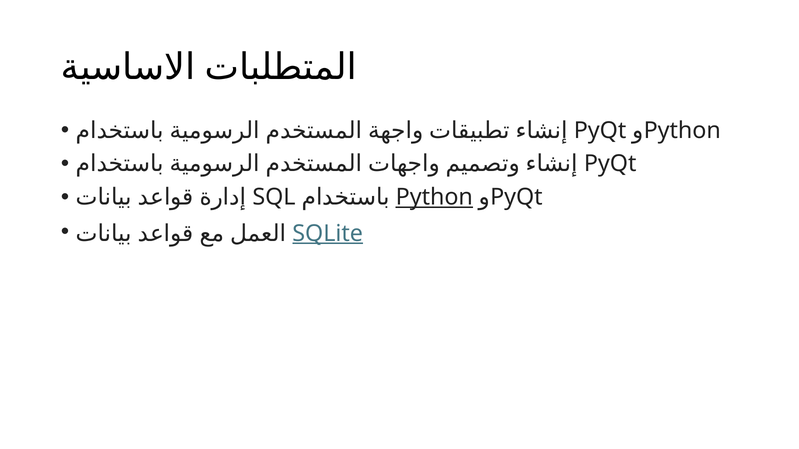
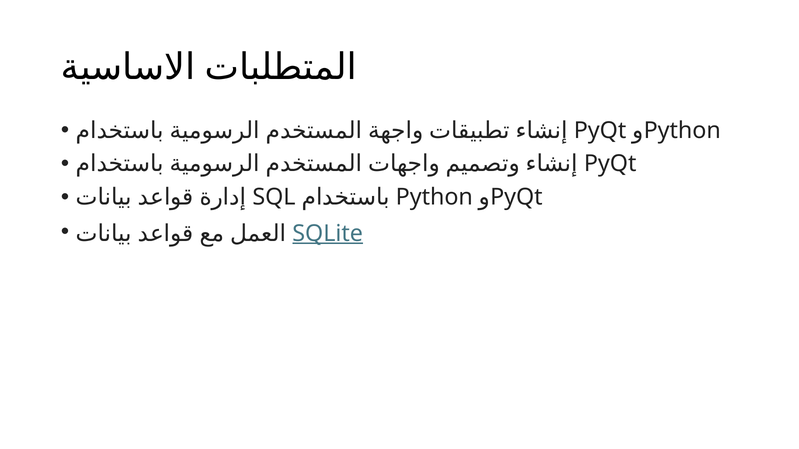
Python at (434, 197) underline: present -> none
